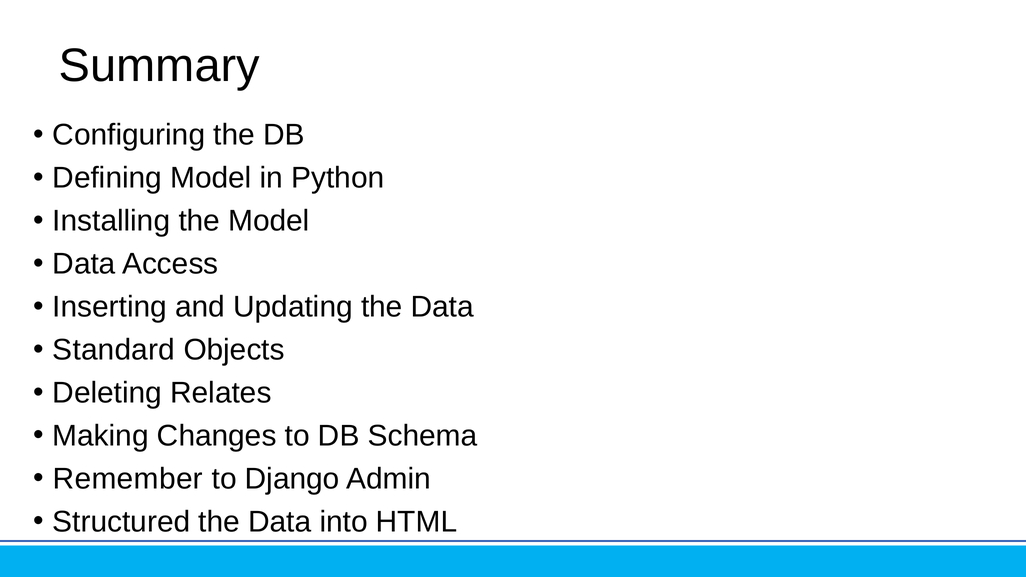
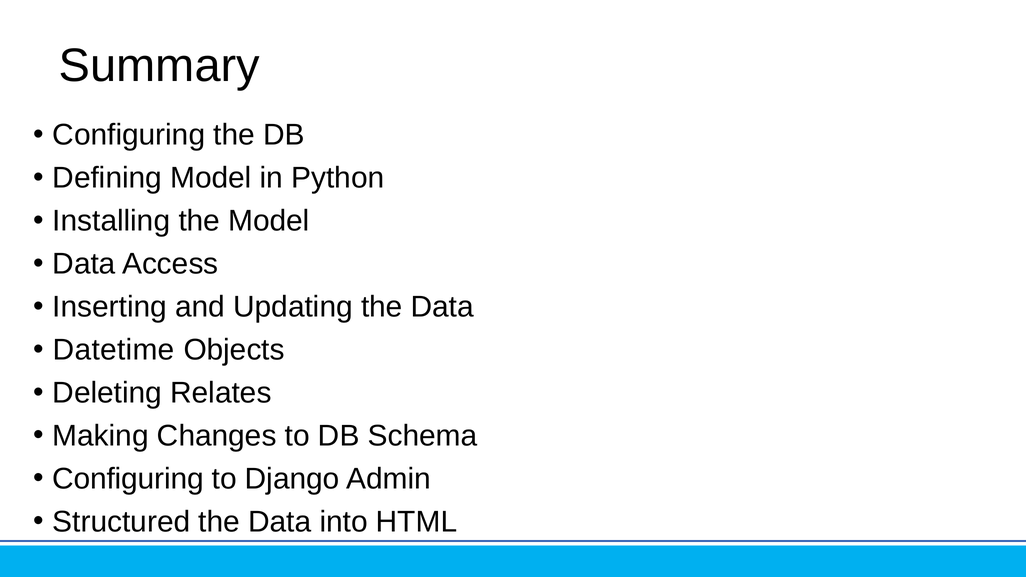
Standard: Standard -> Datetime
Remember at (128, 479): Remember -> Configuring
